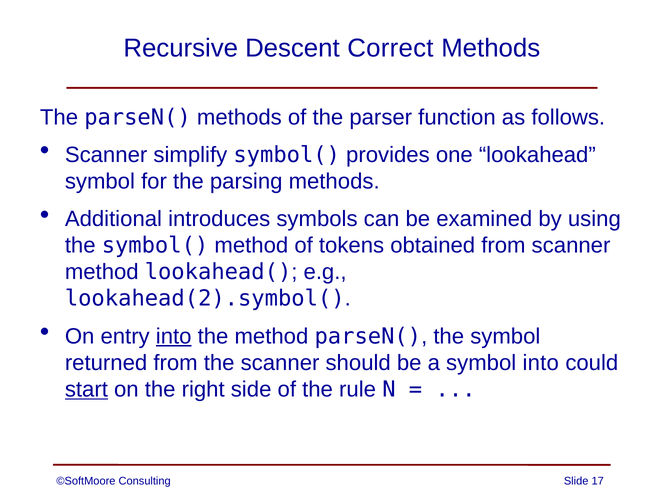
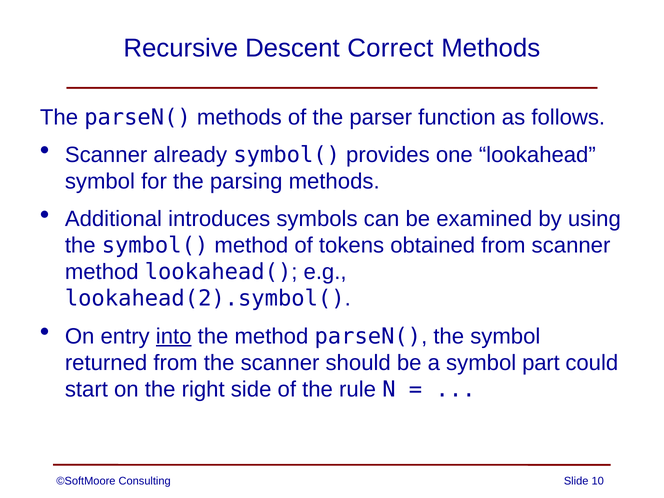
simplify: simplify -> already
symbol into: into -> part
start underline: present -> none
17: 17 -> 10
